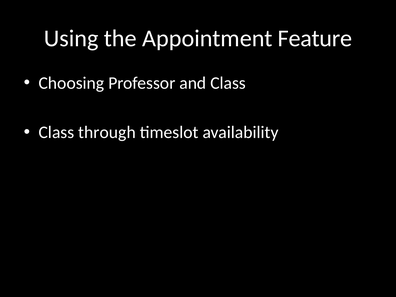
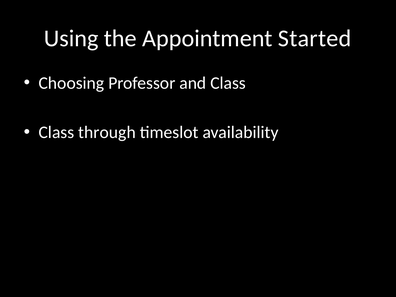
Feature: Feature -> Started
